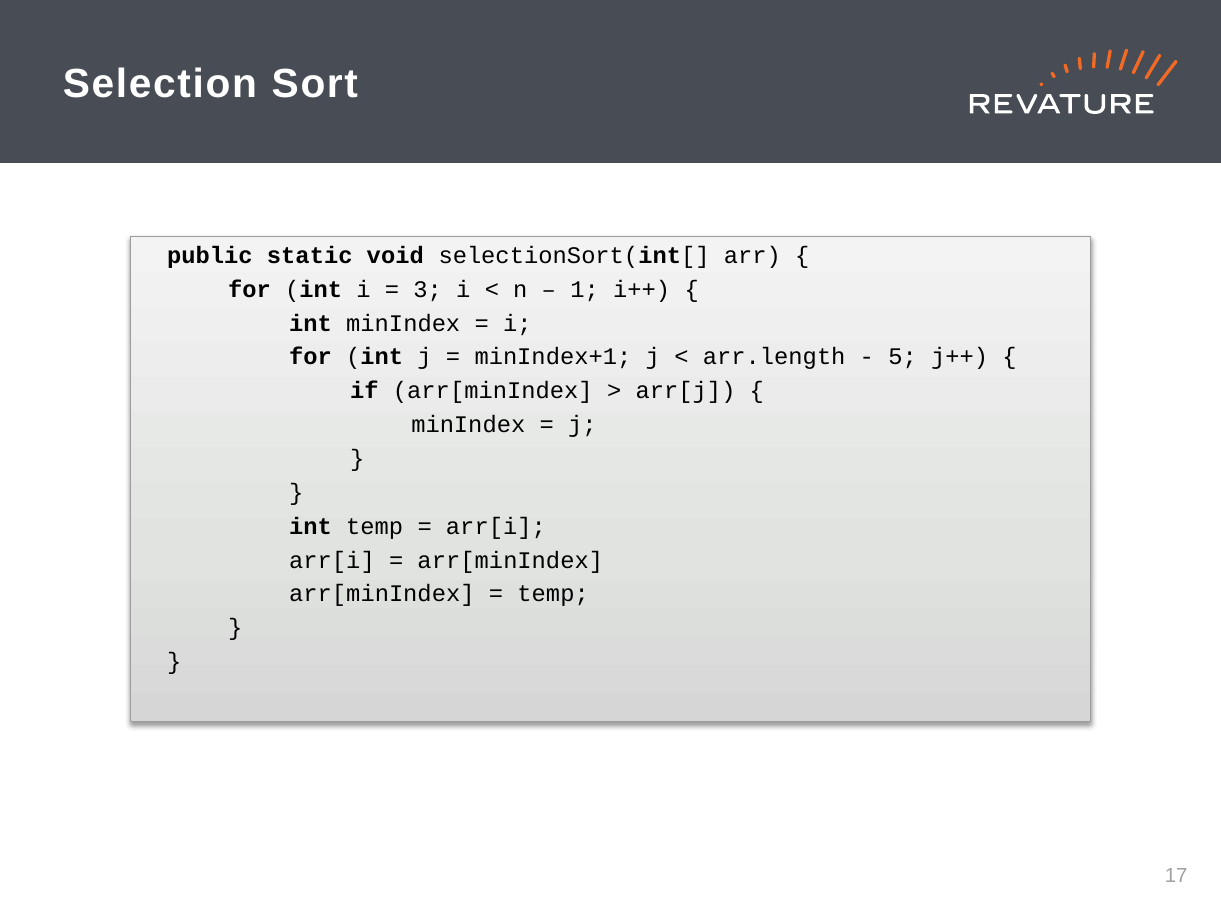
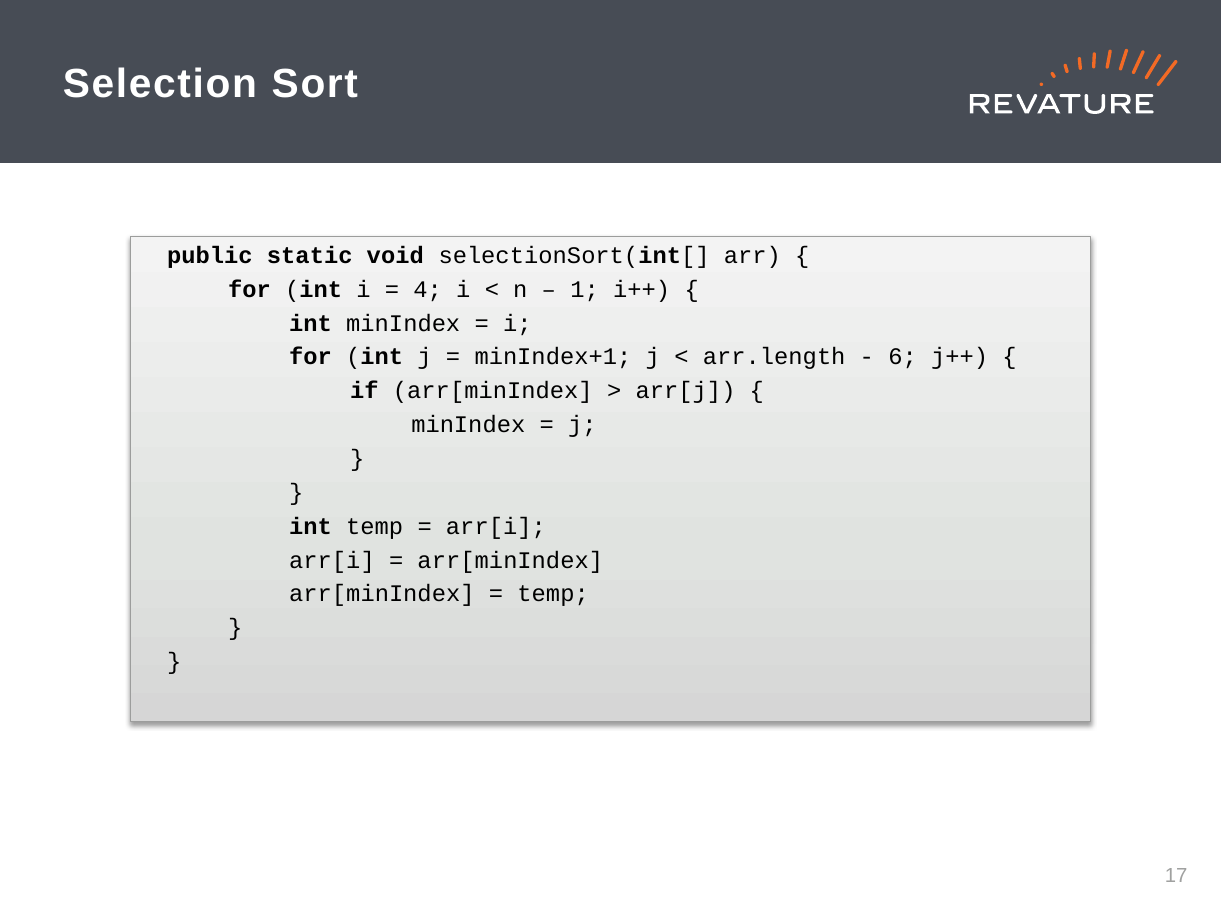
3: 3 -> 4
5: 5 -> 6
